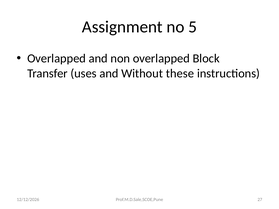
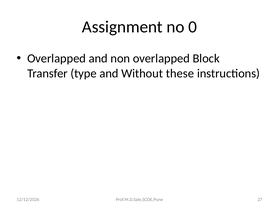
5: 5 -> 0
uses: uses -> type
